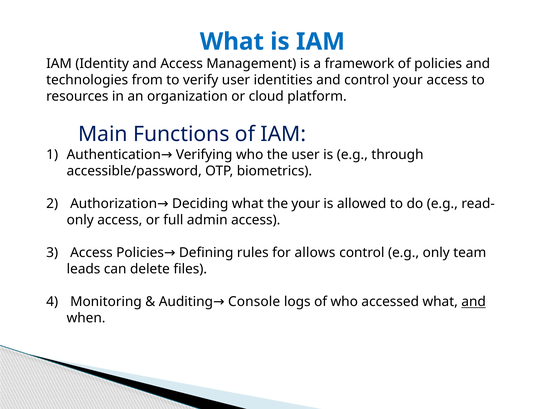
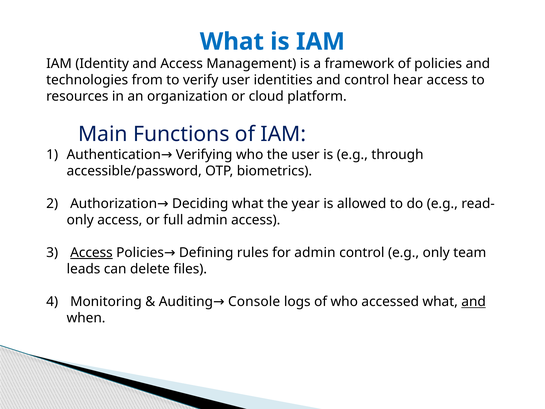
control your: your -> hear
the your: your -> year
Access at (91, 253) underline: none -> present
for allows: allows -> admin
